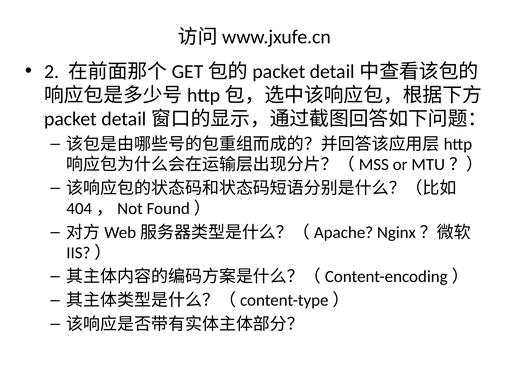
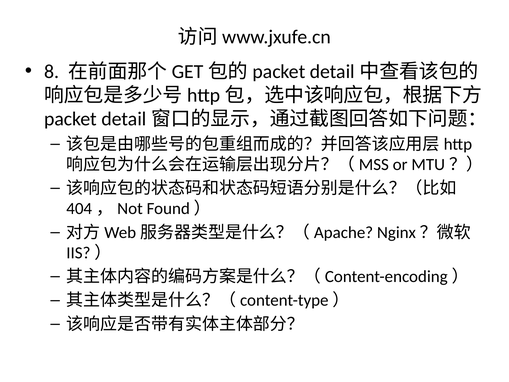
2: 2 -> 8
